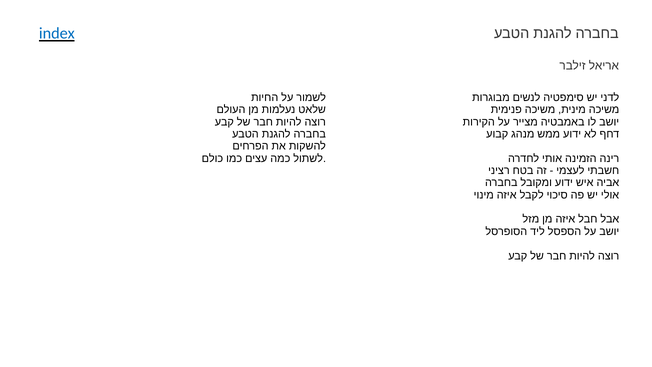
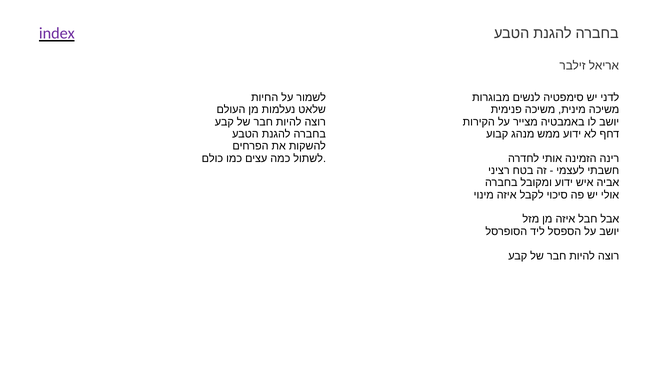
index colour: blue -> purple
